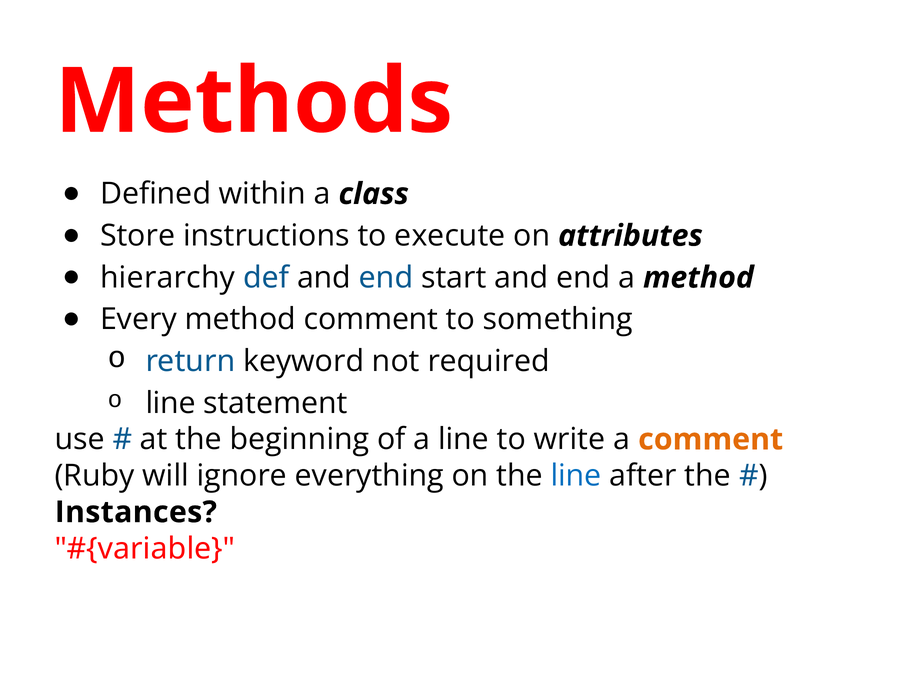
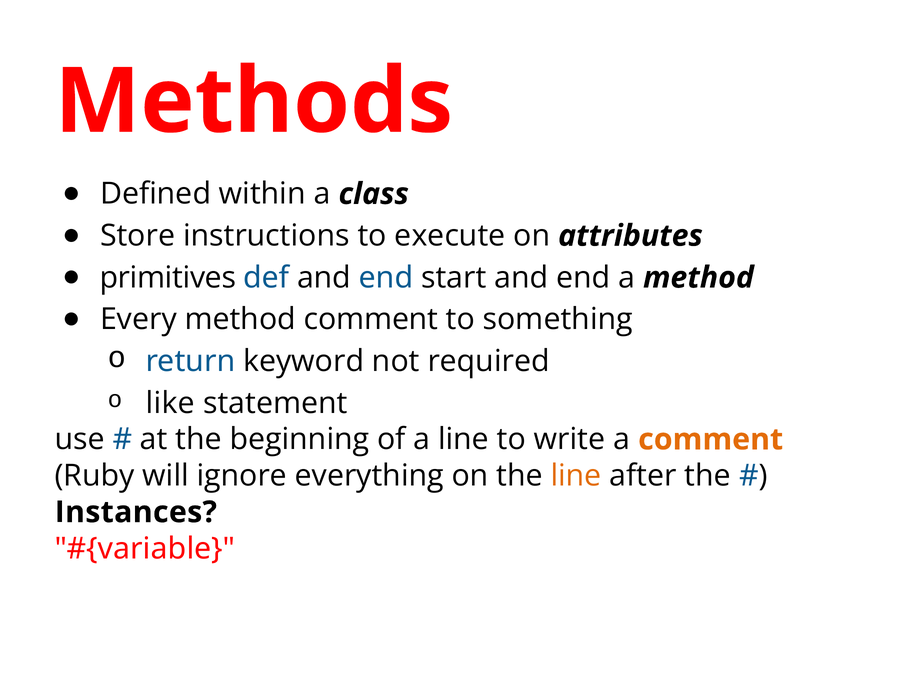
hierarchy: hierarchy -> primitives
line at (171, 403): line -> like
line at (576, 476) colour: blue -> orange
